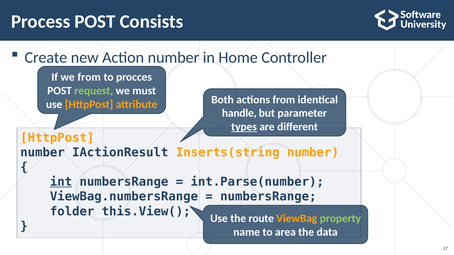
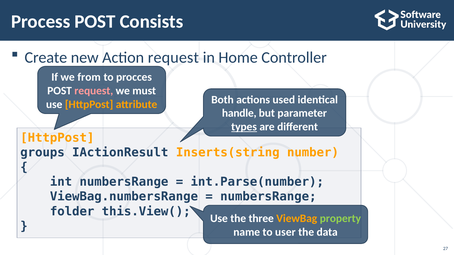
number at (173, 58): number -> request
request at (94, 91) colour: light green -> pink
actions from: from -> used
number at (43, 153): number -> groups
int underline: present -> none
route: route -> three
area: area -> user
